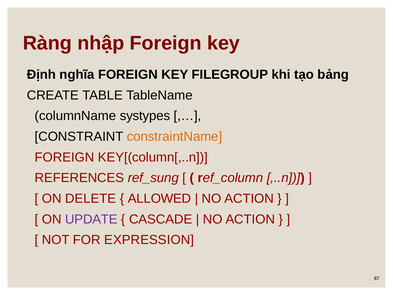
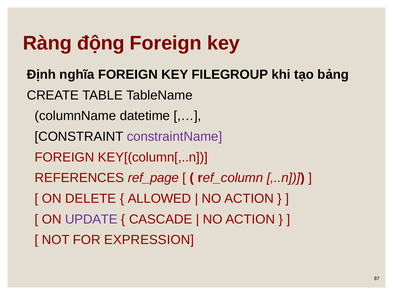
nhập: nhập -> động
systypes: systypes -> datetime
constraintName colour: orange -> purple
ref_sung: ref_sung -> ref_page
